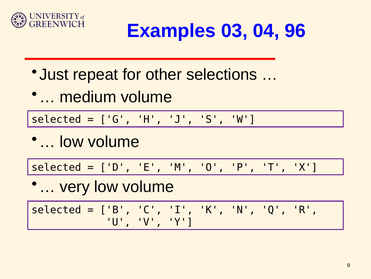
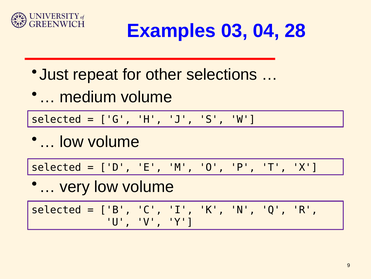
96: 96 -> 28
